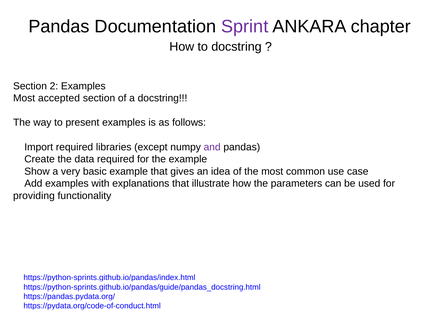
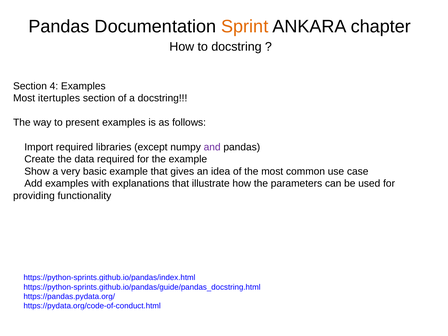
Sprint colour: purple -> orange
2: 2 -> 4
accepted: accepted -> itertuples
